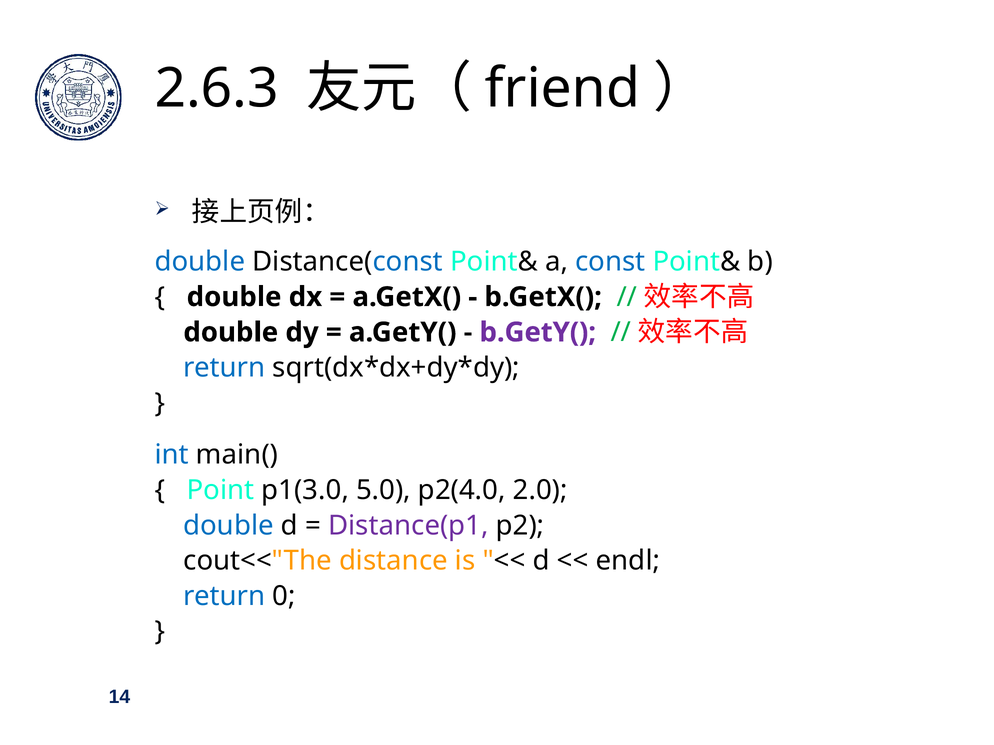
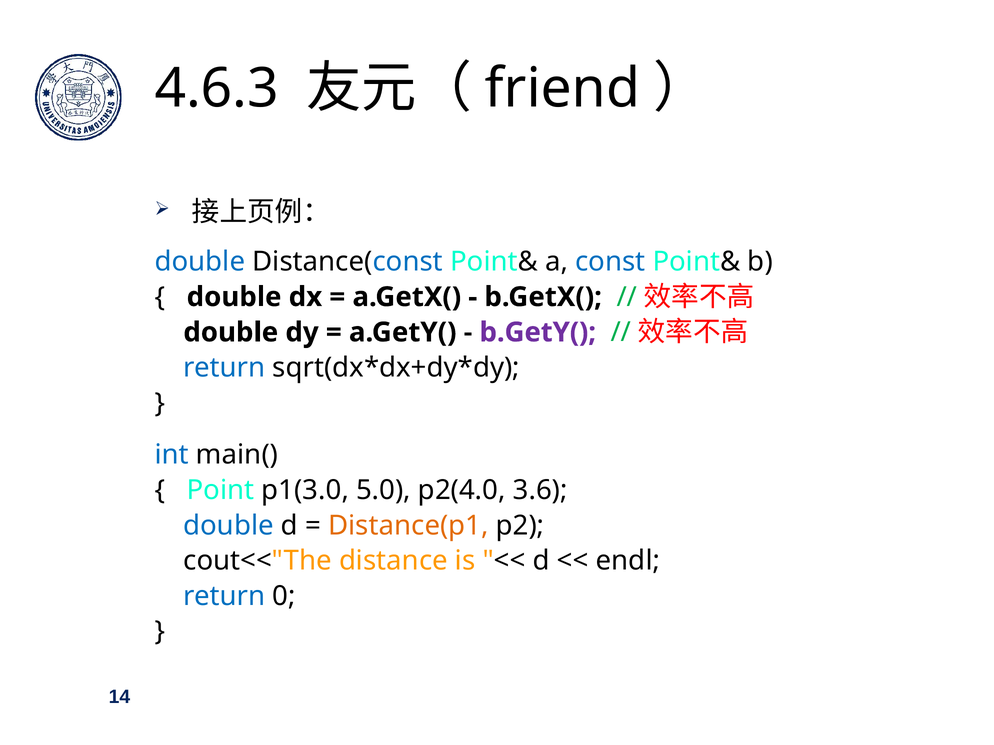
2.6.3: 2.6.3 -> 4.6.3
2.0: 2.0 -> 3.6
Distance(p1 colour: purple -> orange
